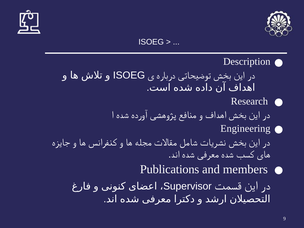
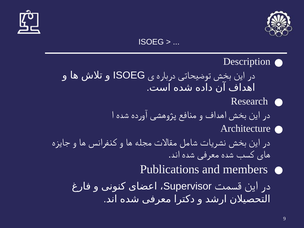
Engineering: Engineering -> Architecture
